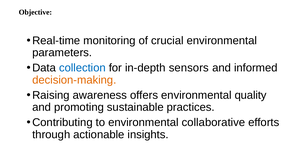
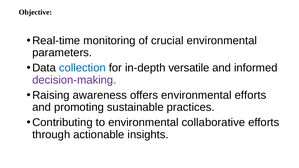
sensors: sensors -> versatile
decision-making colour: orange -> purple
environmental quality: quality -> efforts
